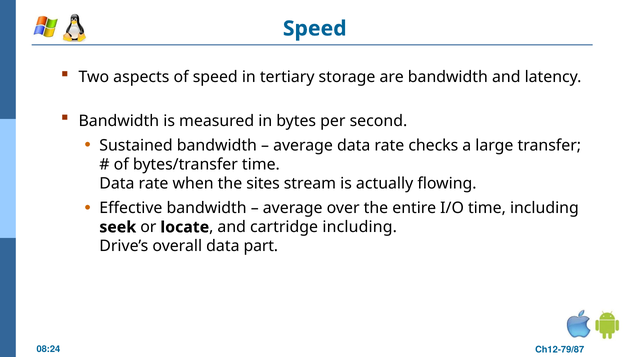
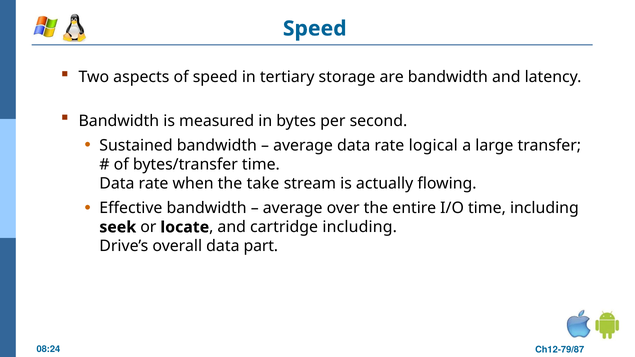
checks: checks -> logical
sites: sites -> take
